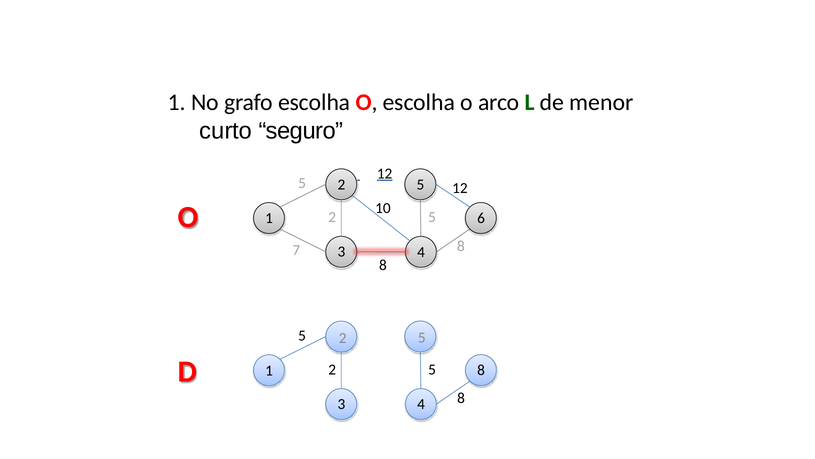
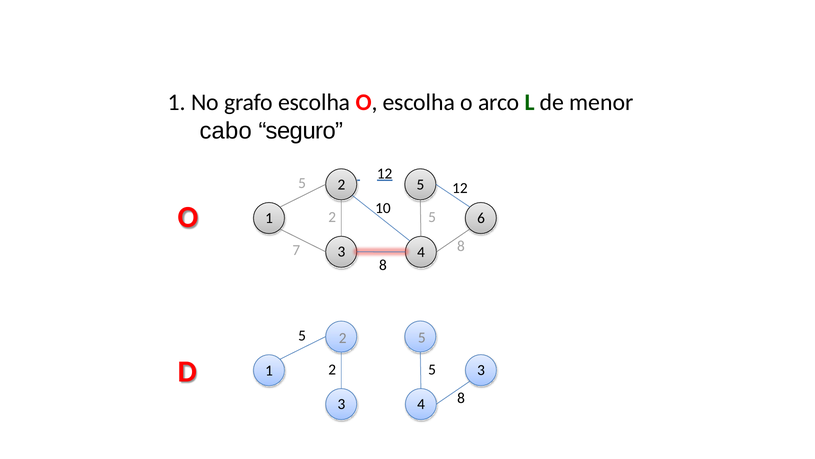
curto: curto -> cabo
1 8: 8 -> 3
